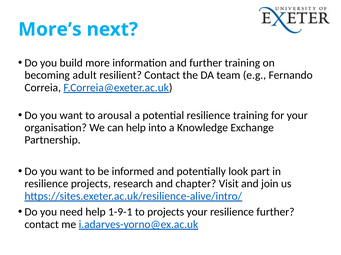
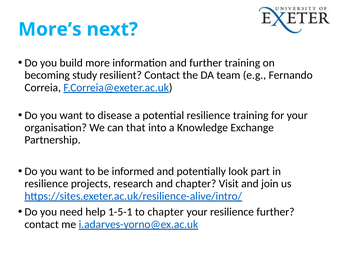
adult: adult -> study
arousal: arousal -> disease
can help: help -> that
1-9-1: 1-9-1 -> 1-5-1
to projects: projects -> chapter
